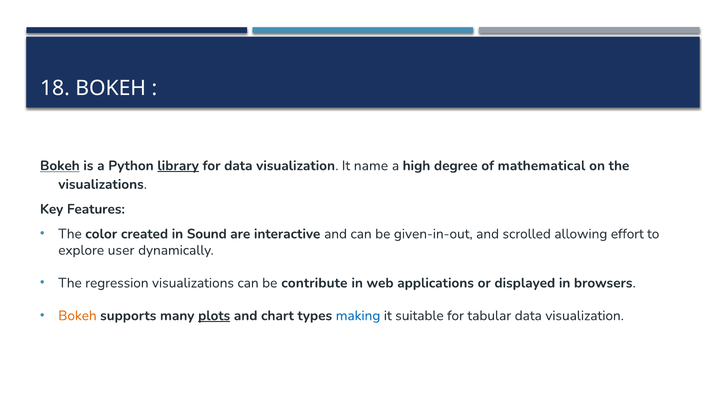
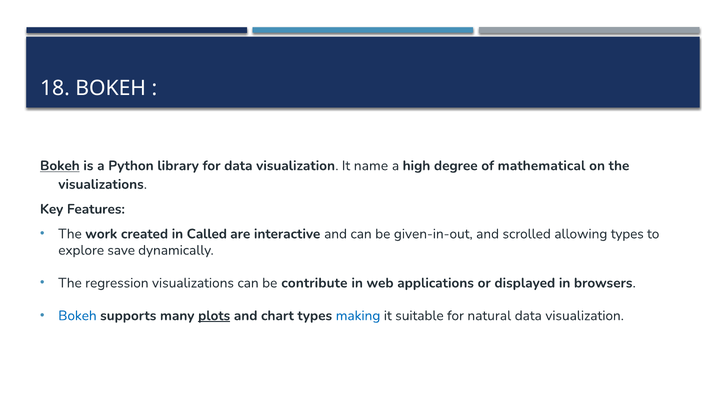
library underline: present -> none
color: color -> work
Sound: Sound -> Called
allowing effort: effort -> types
user: user -> save
Bokeh at (77, 315) colour: orange -> blue
tabular: tabular -> natural
